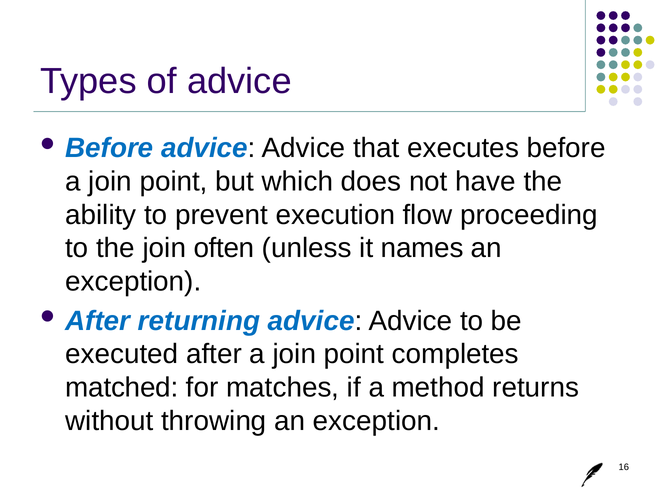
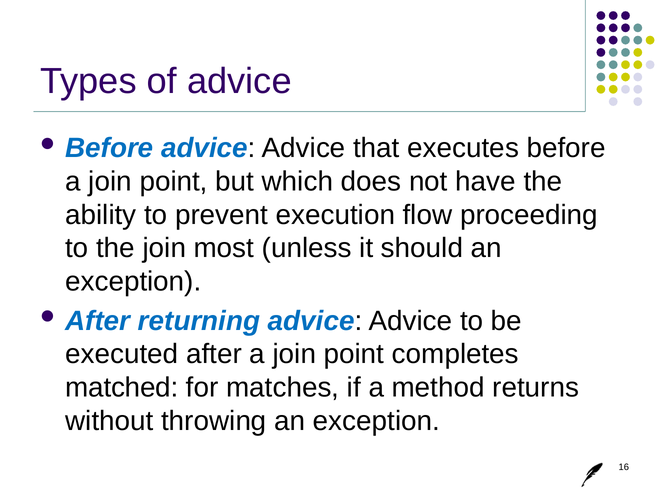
often: often -> most
names: names -> should
